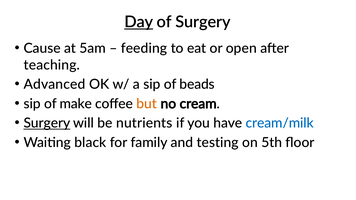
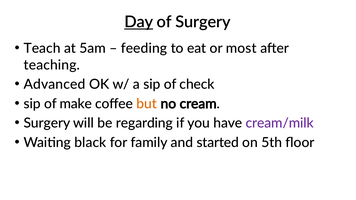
Cause: Cause -> Teach
open: open -> most
beads: beads -> check
Surgery at (47, 123) underline: present -> none
nutrients: nutrients -> regarding
cream/milk colour: blue -> purple
testing: testing -> started
